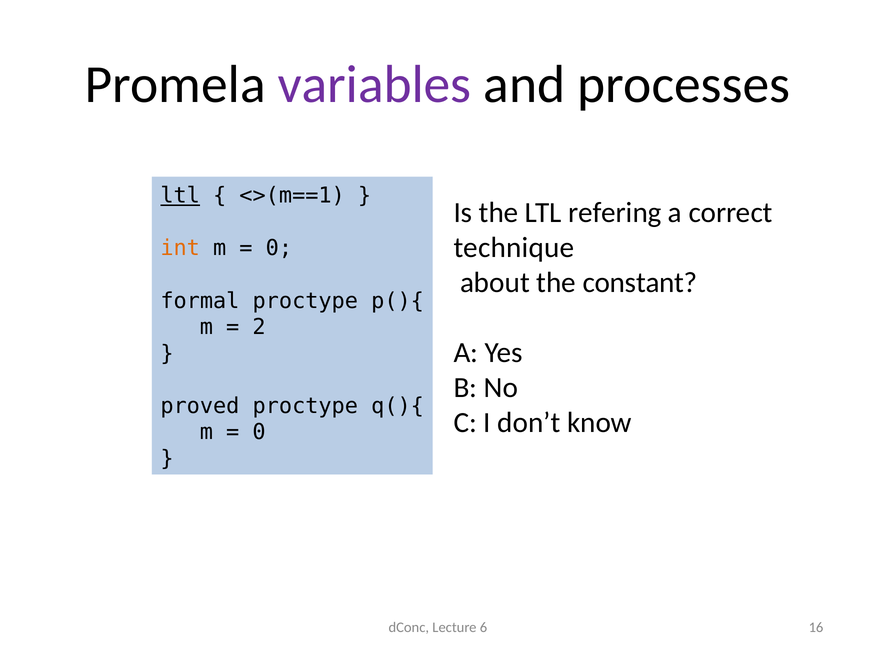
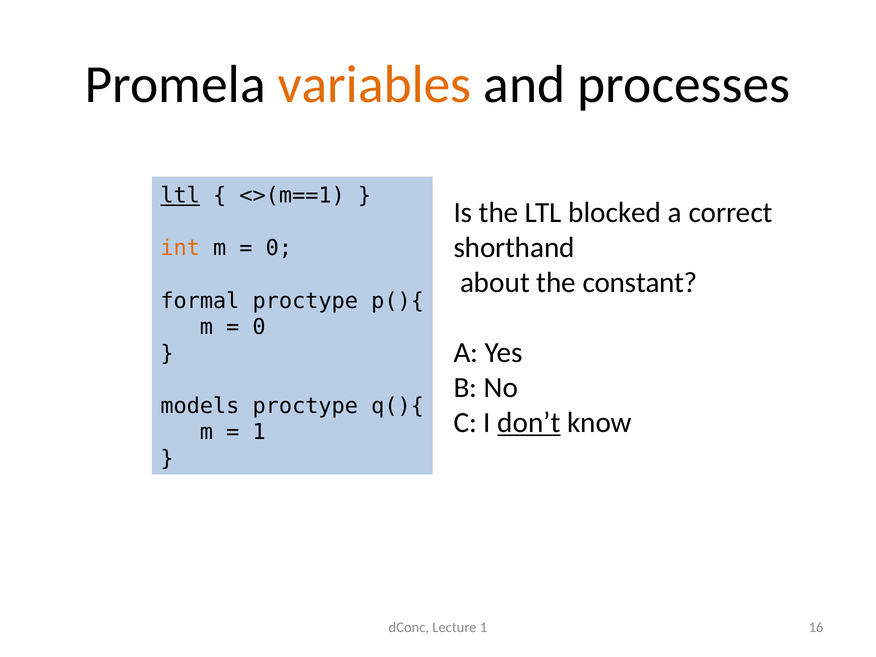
variables colour: purple -> orange
refering: refering -> blocked
technique: technique -> shorthand
2 at (259, 327): 2 -> 0
proved: proved -> models
don’t underline: none -> present
0 at (259, 432): 0 -> 1
Lecture 6: 6 -> 1
